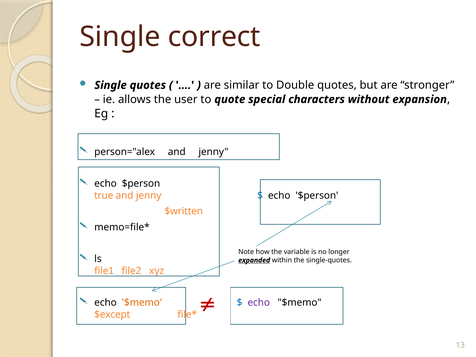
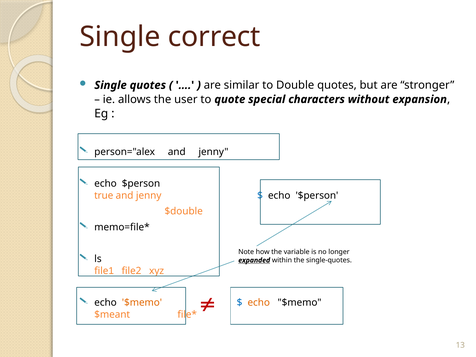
$written: $written -> $double
echo at (259, 303) colour: purple -> orange
$except: $except -> $meant
